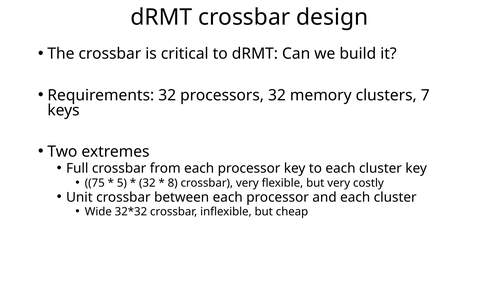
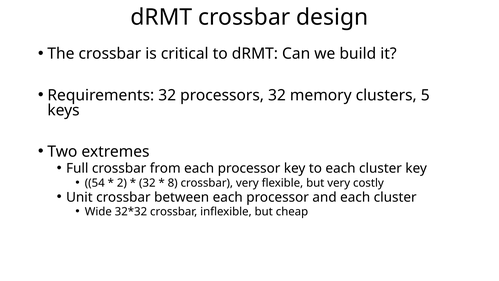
7: 7 -> 5
75: 75 -> 54
5: 5 -> 2
